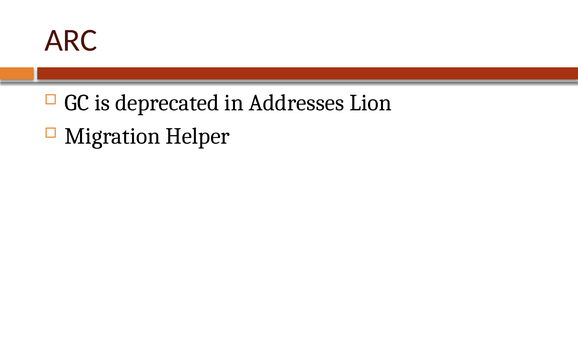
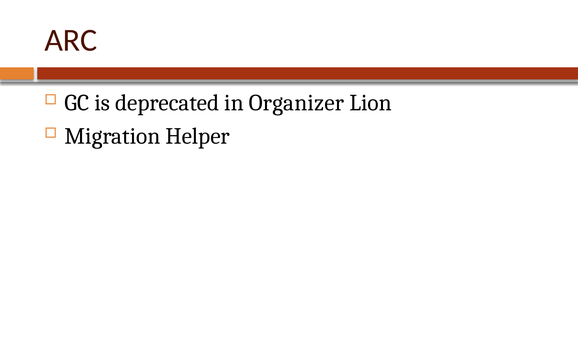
Addresses: Addresses -> Organizer
